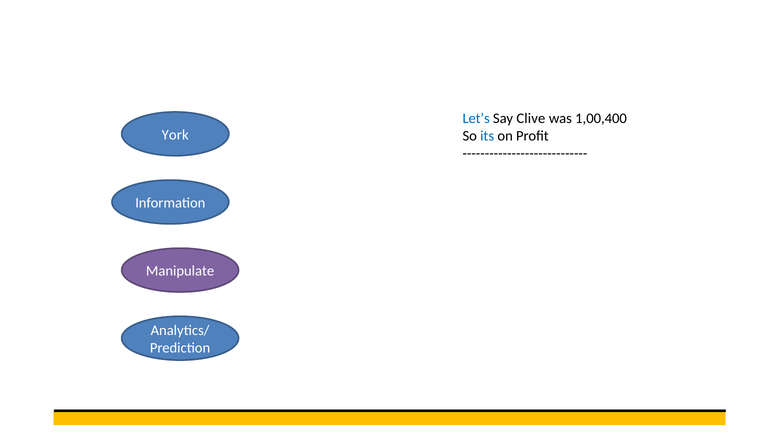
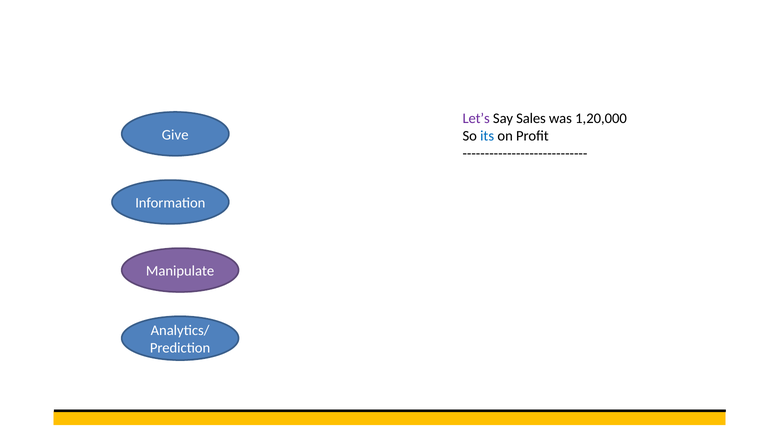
Let’s colour: blue -> purple
Clive: Clive -> Sales
1,00,400: 1,00,400 -> 1,20,000
York: York -> Give
